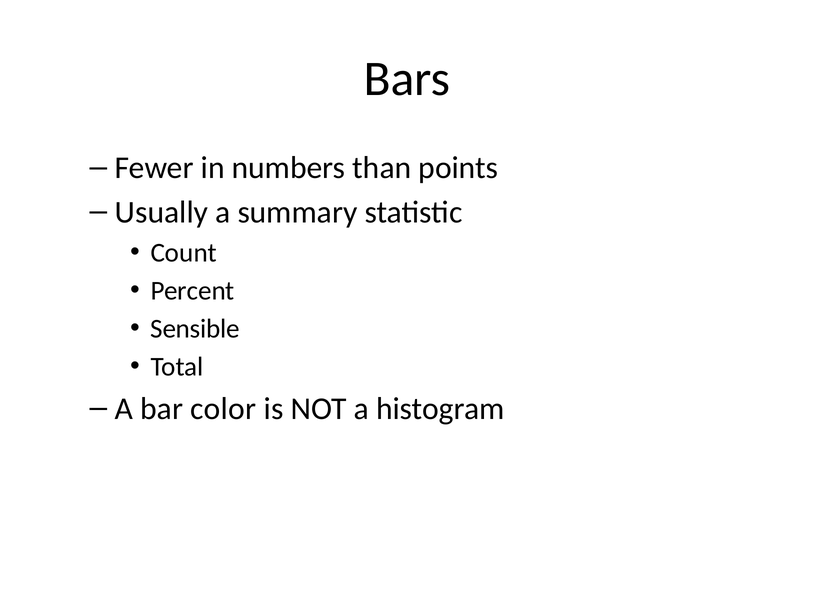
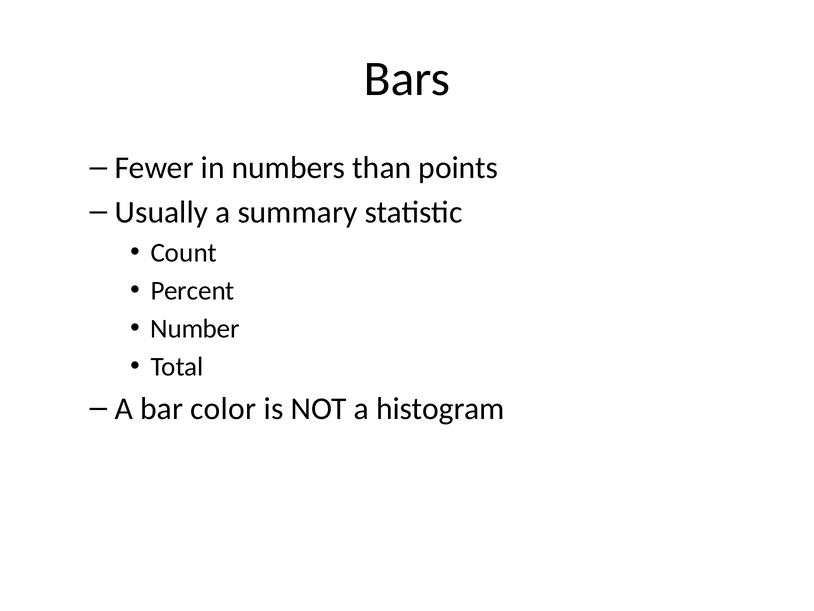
Sensible: Sensible -> Number
